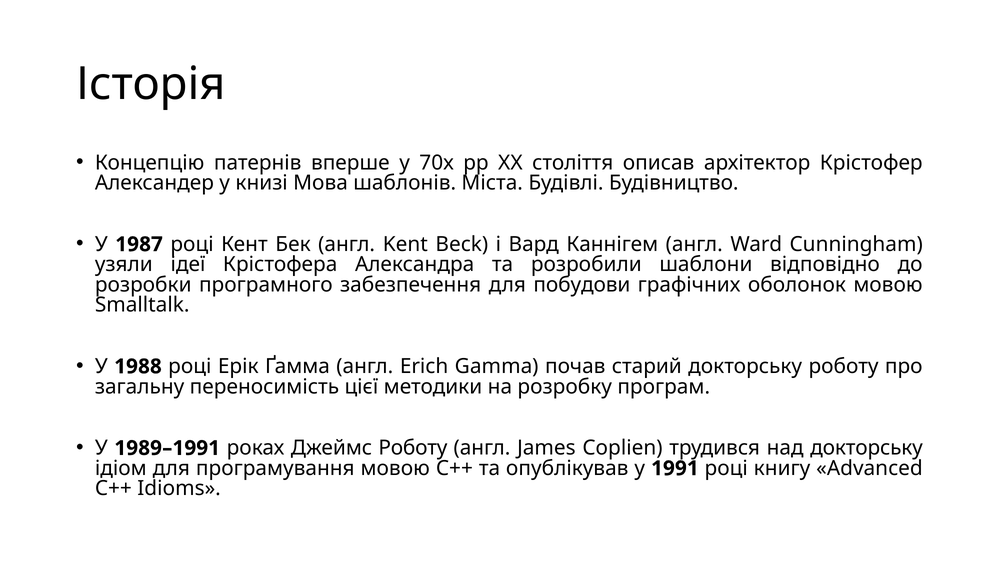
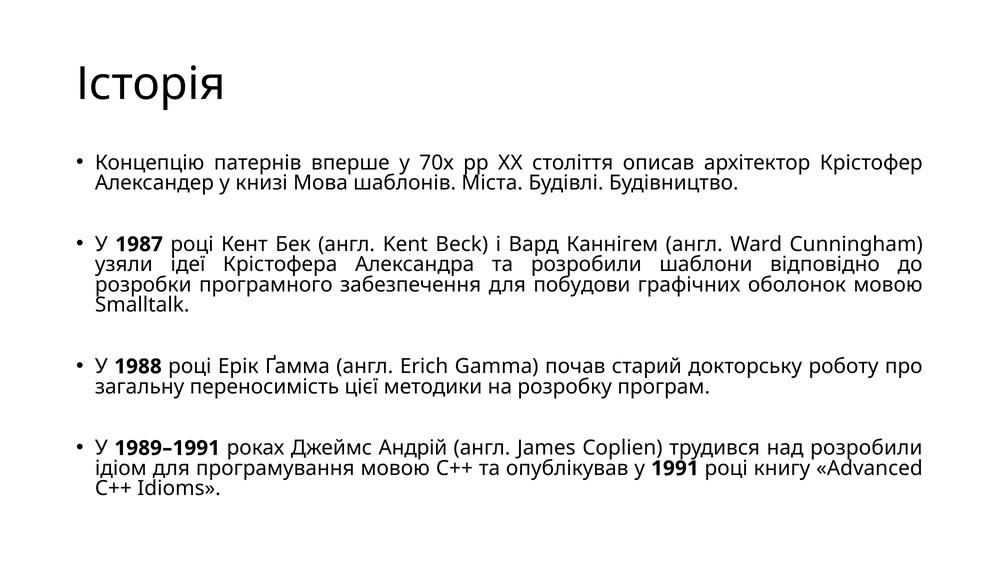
Джеймс Роботу: Роботу -> Андрій
над докторську: докторську -> розробили
